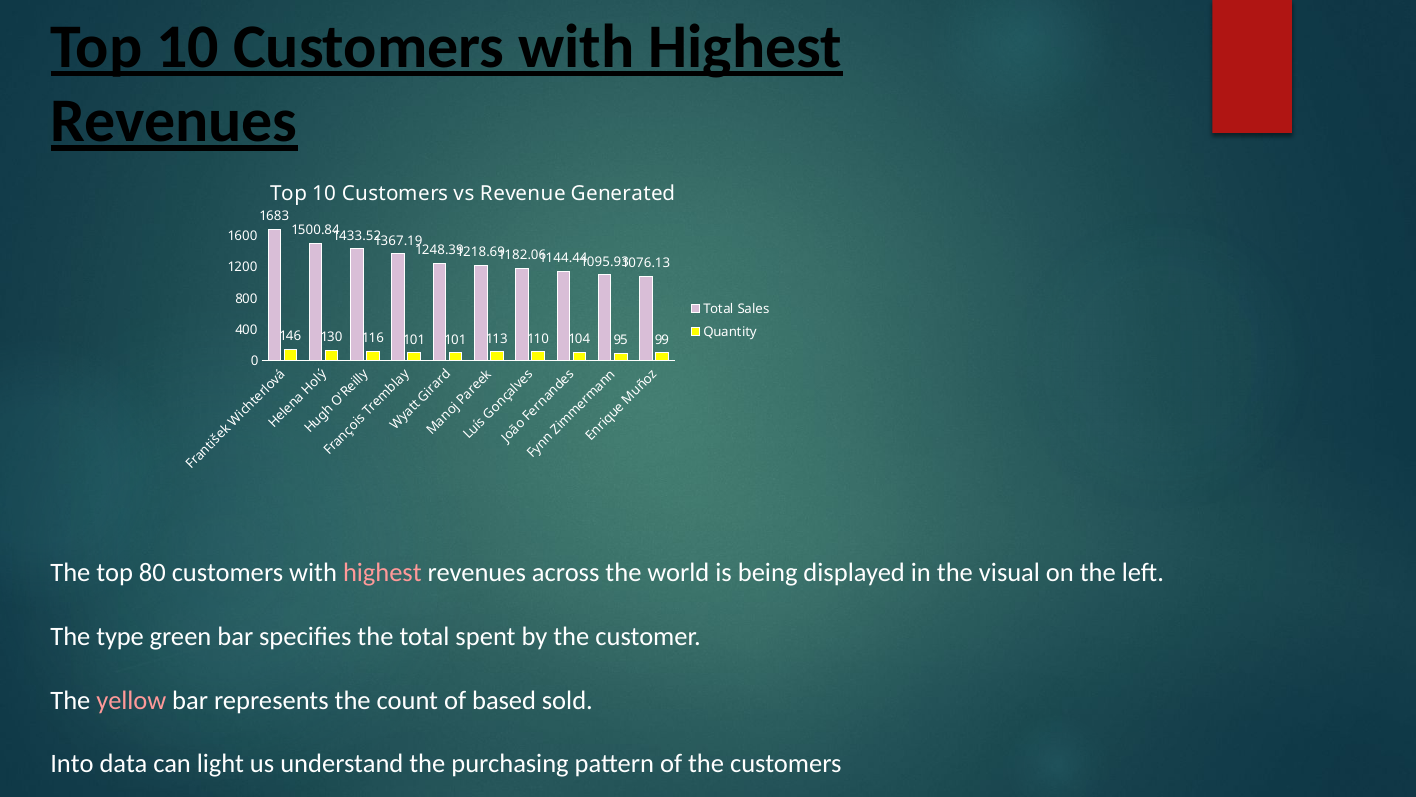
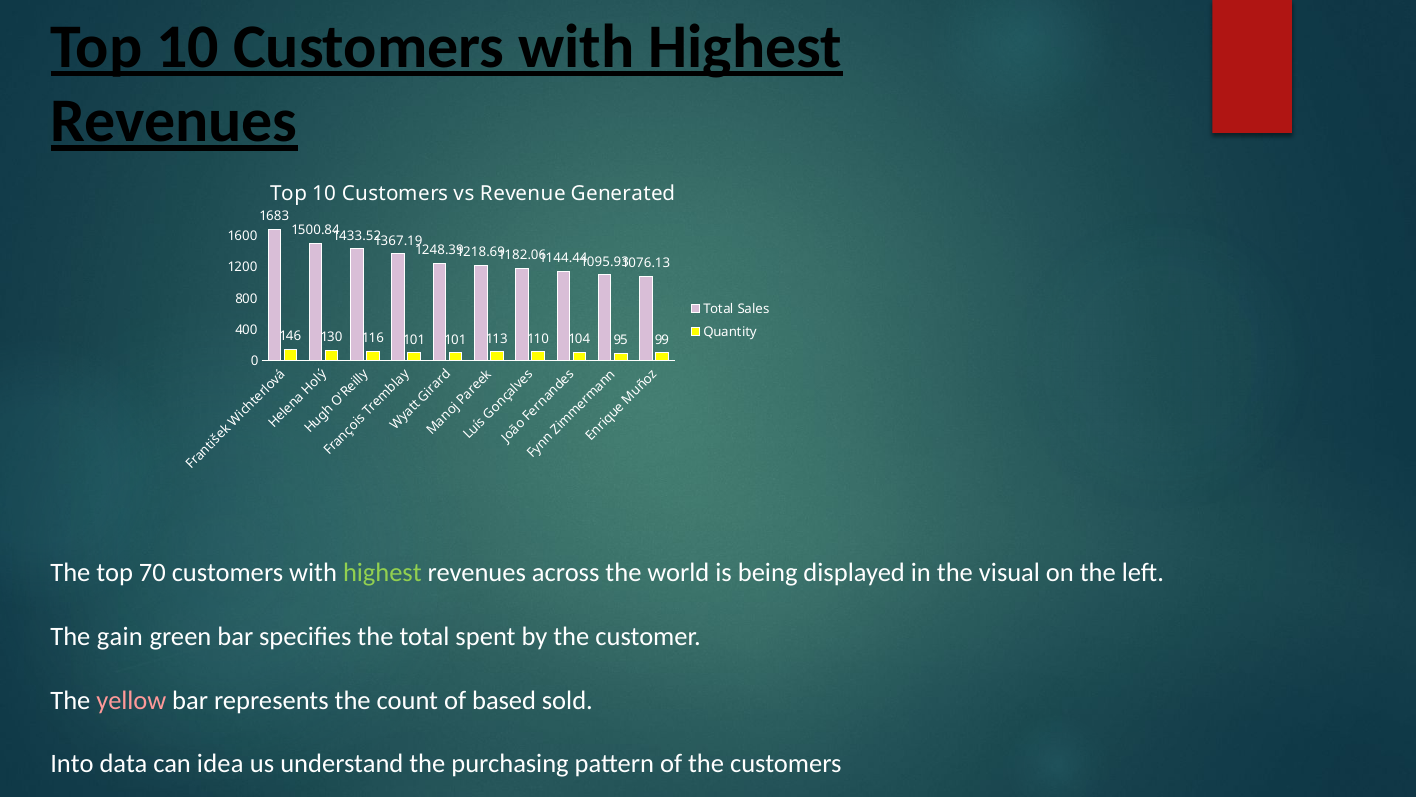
80: 80 -> 70
highest at (382, 573) colour: pink -> light green
type: type -> gain
light: light -> idea
